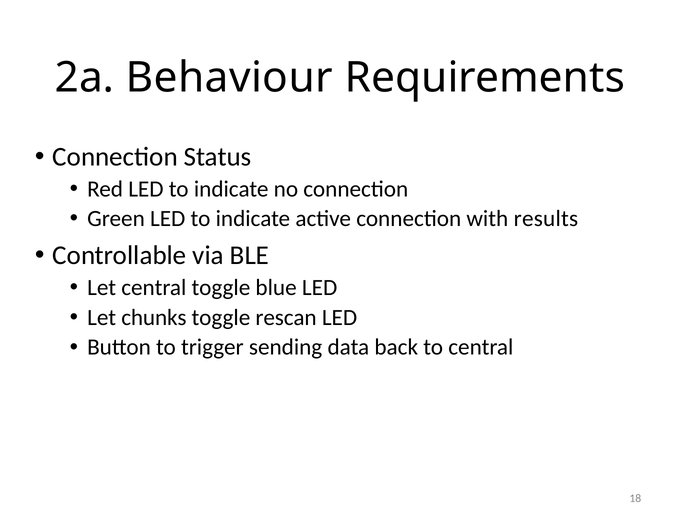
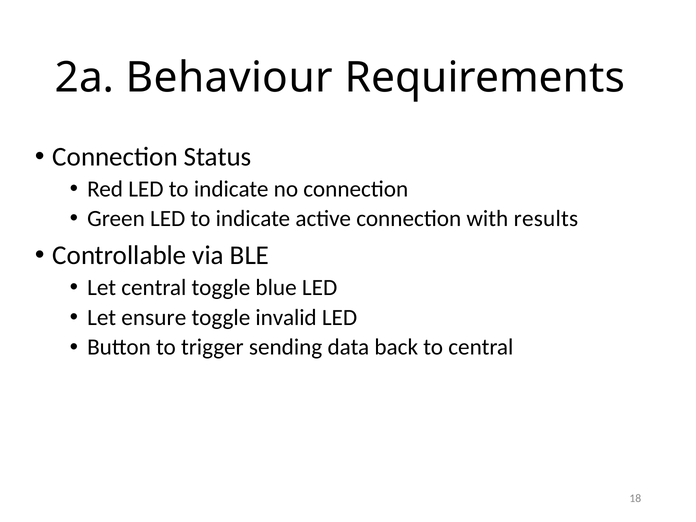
chunks: chunks -> ensure
rescan: rescan -> invalid
